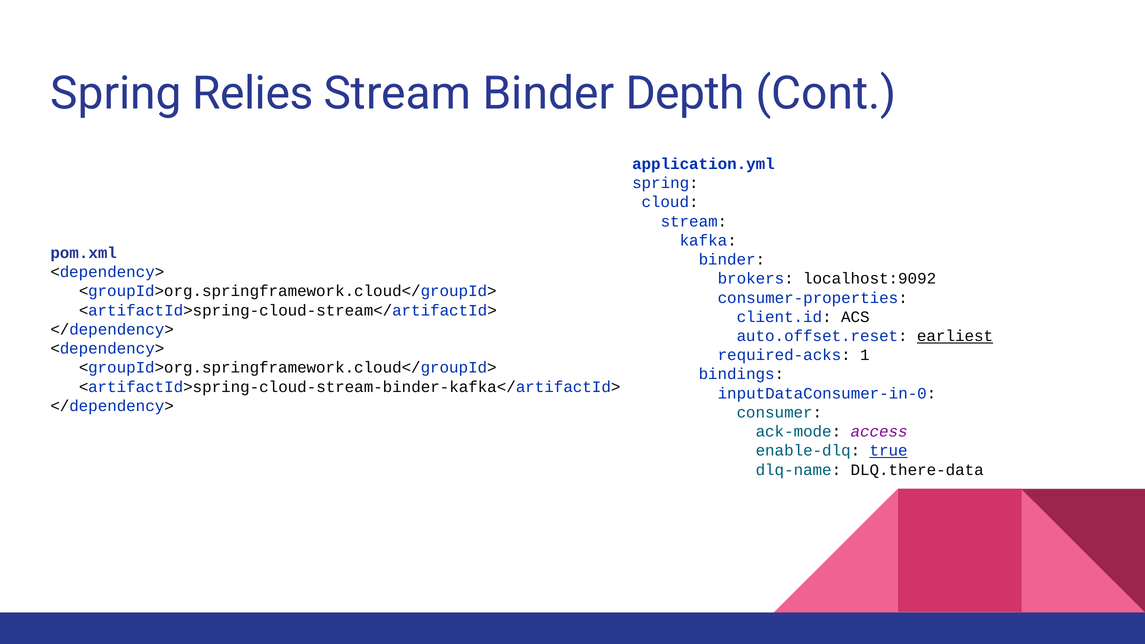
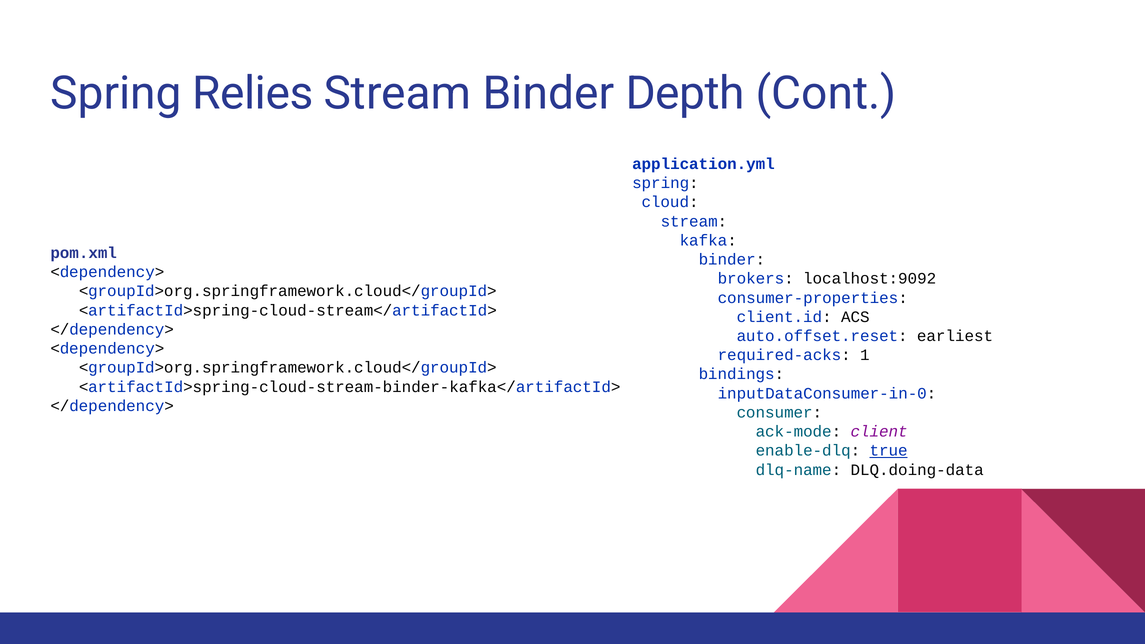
earliest underline: present -> none
access: access -> client
DLQ.there-data: DLQ.there-data -> DLQ.doing-data
